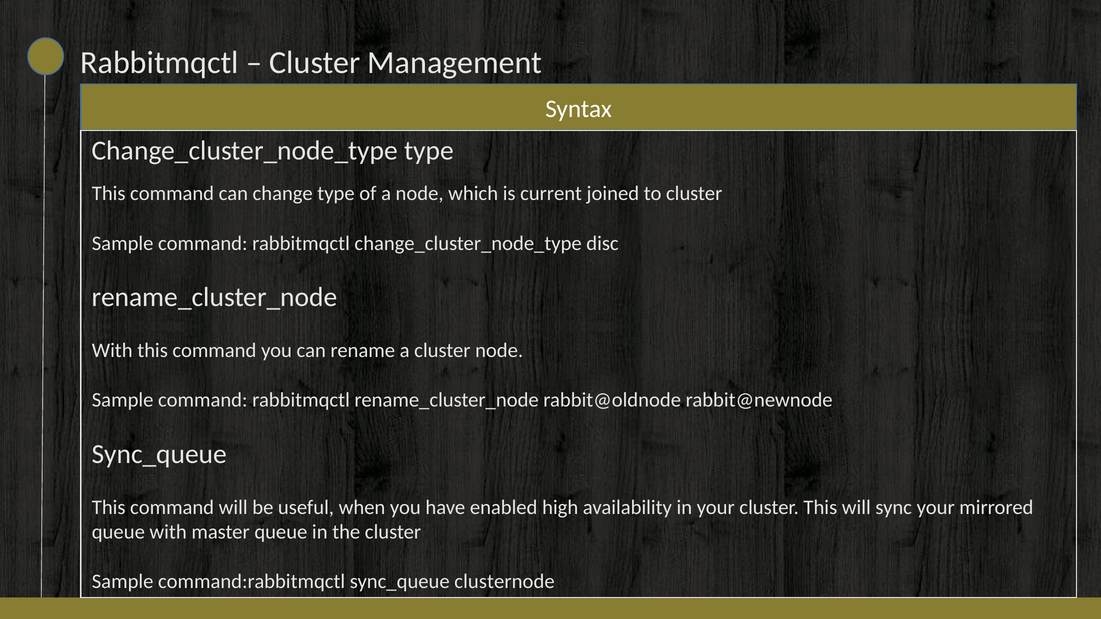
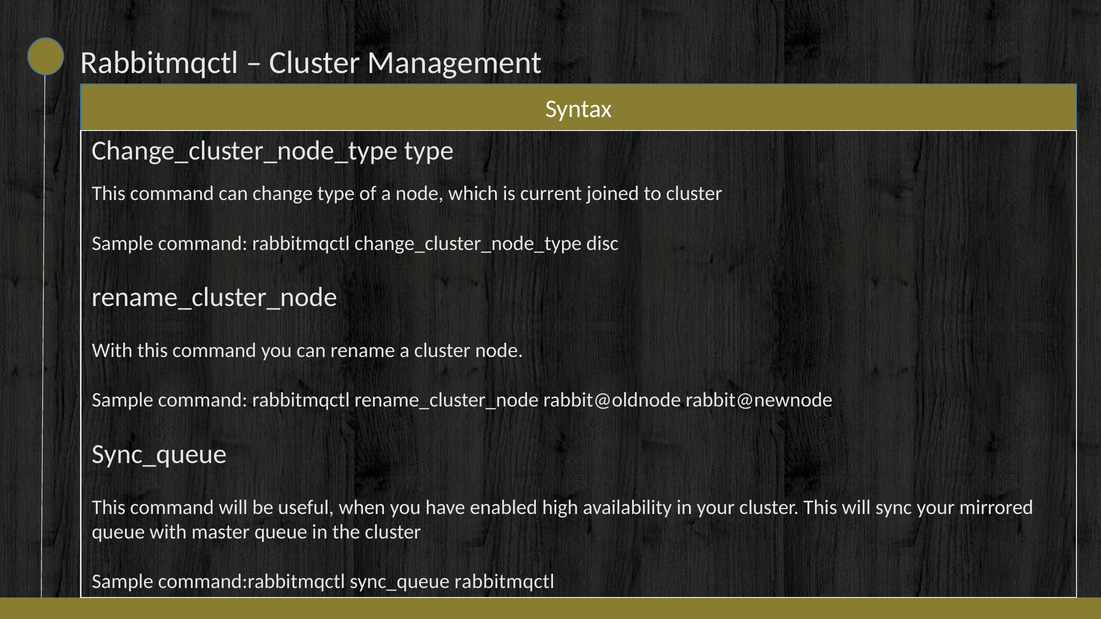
sync_queue clusternode: clusternode -> rabbitmqctl
